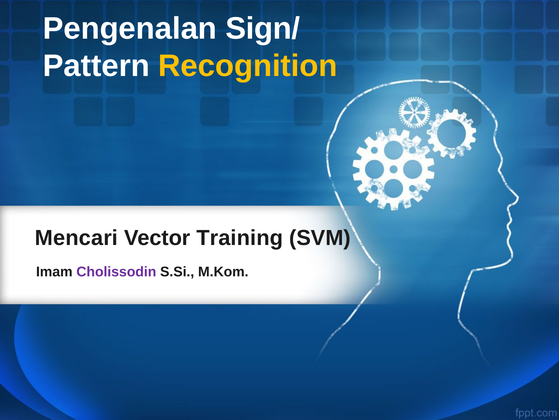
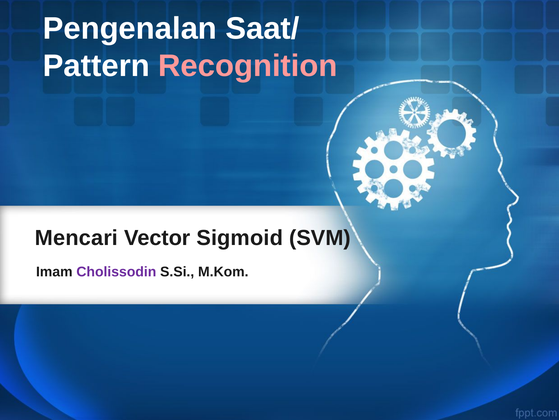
Sign/: Sign/ -> Saat/
Recognition colour: yellow -> pink
Training: Training -> Sigmoid
